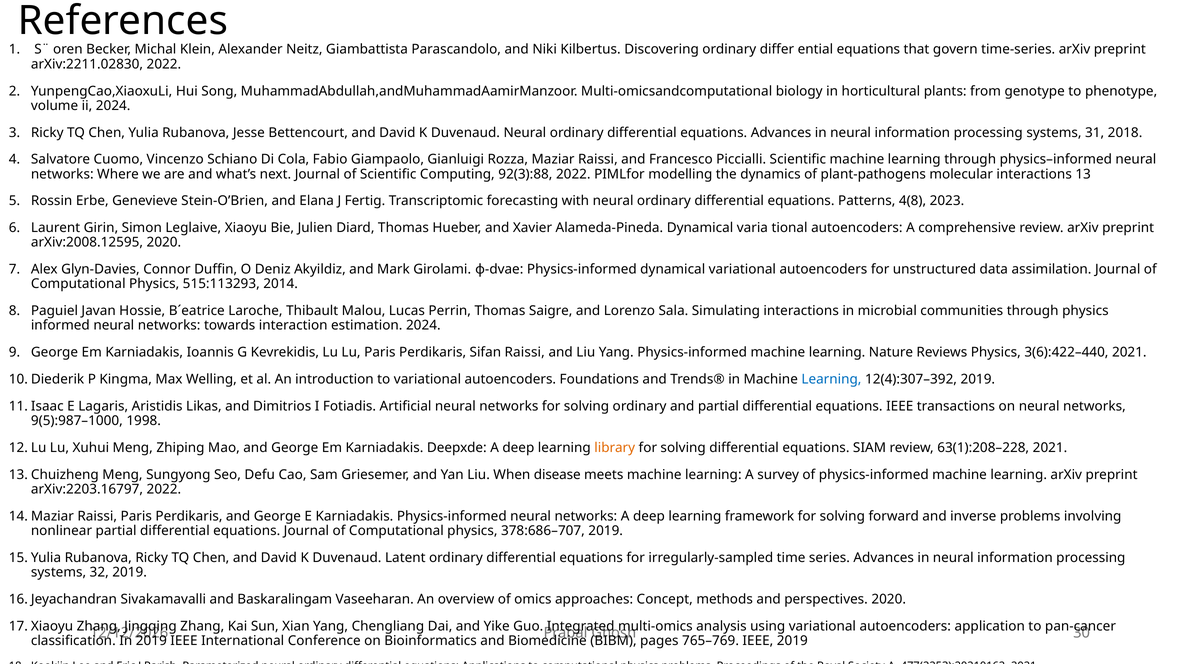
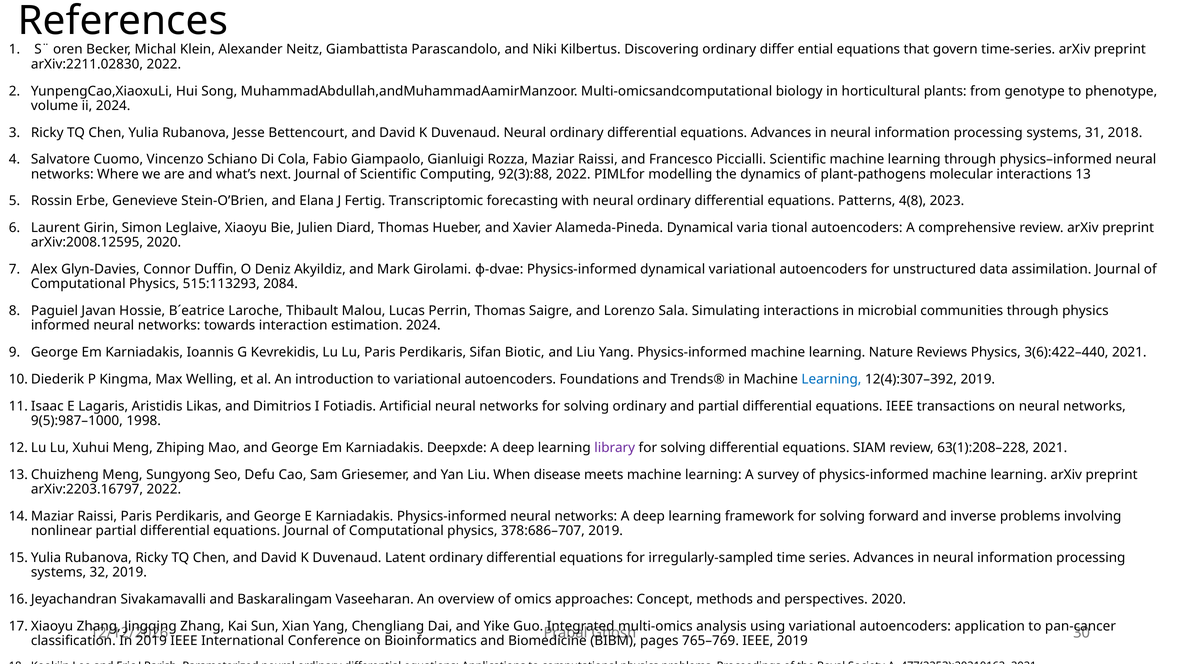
2014: 2014 -> 2084
Sifan Raissi: Raissi -> Biotic
library colour: orange -> purple
